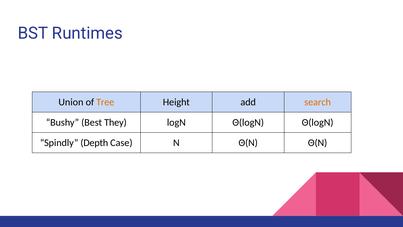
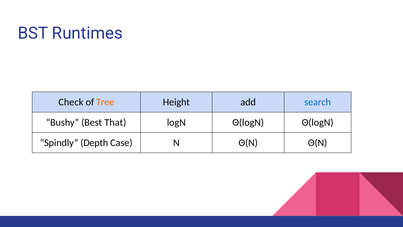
Union: Union -> Check
search colour: orange -> blue
They: They -> That
